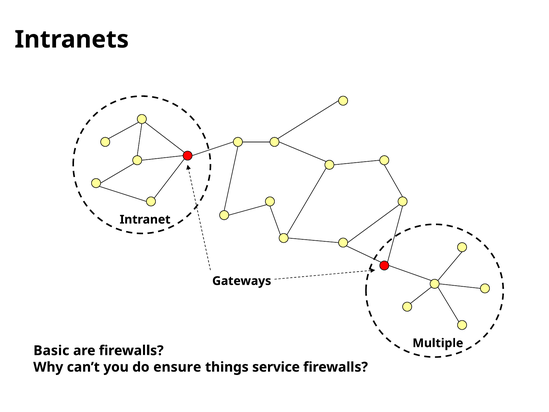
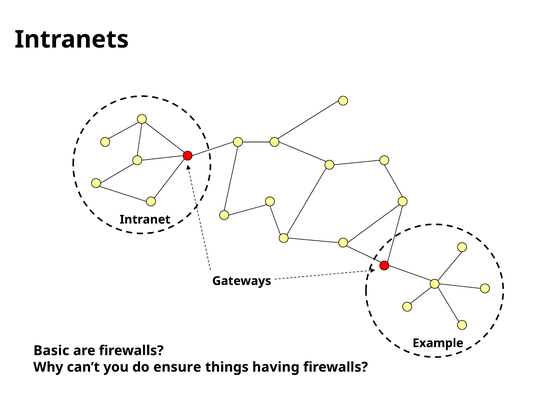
Multiple: Multiple -> Example
service: service -> having
